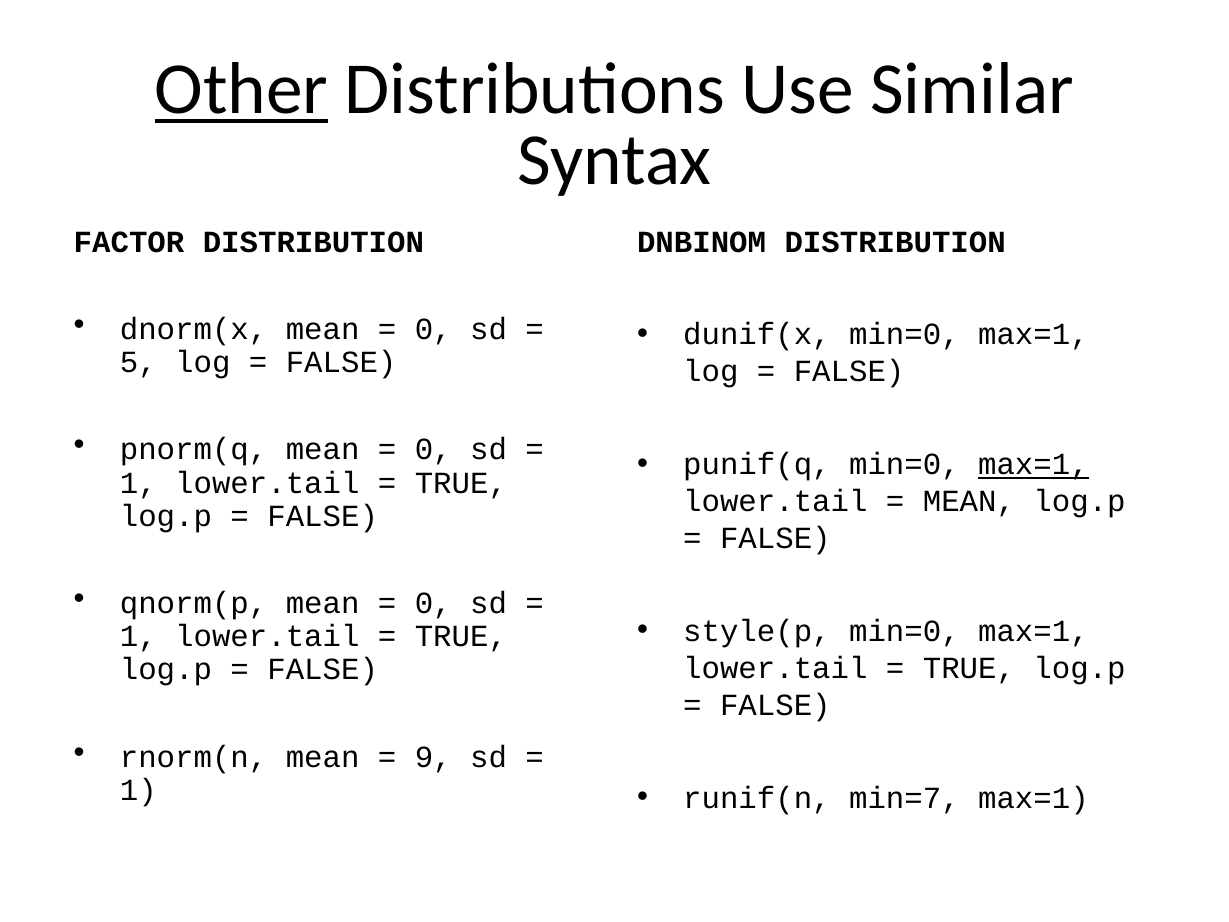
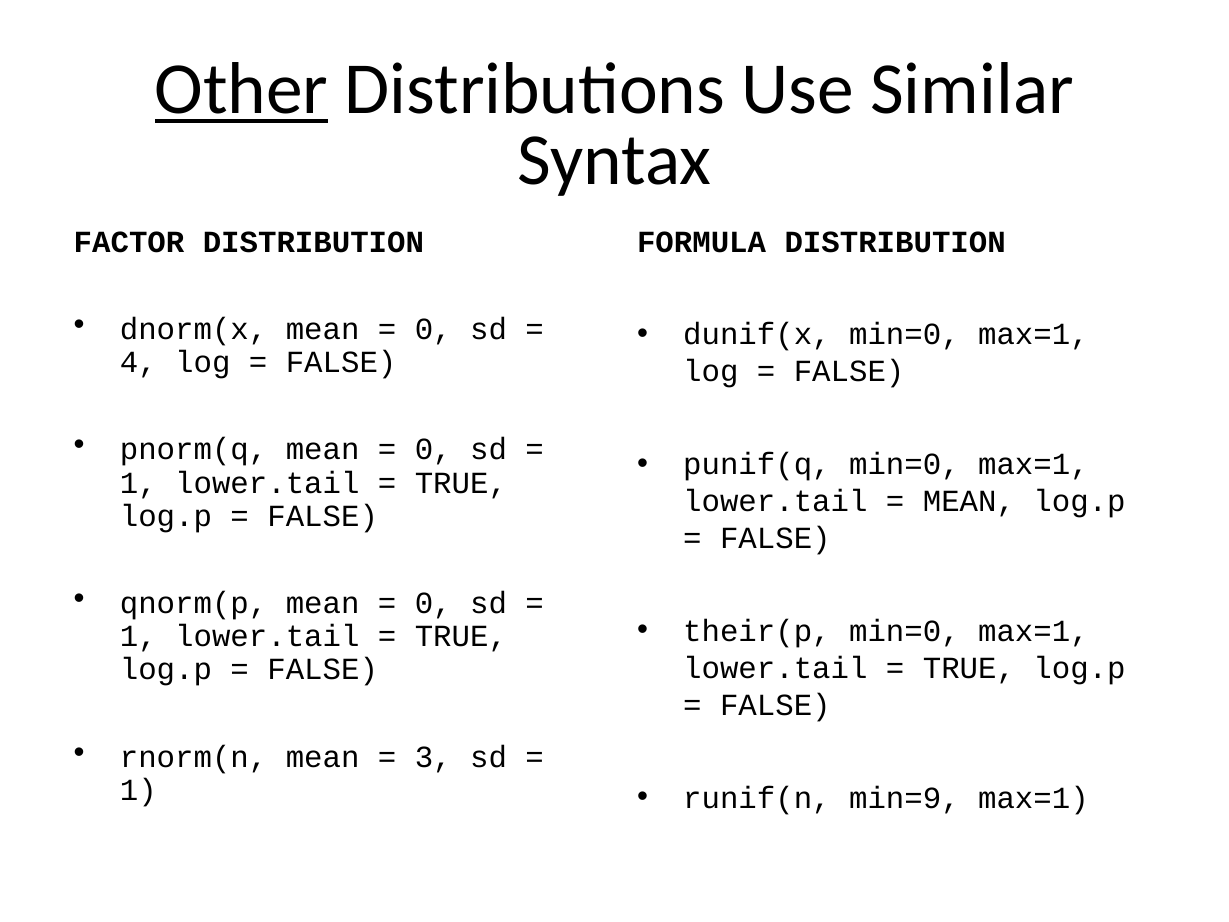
DNBINOM: DNBINOM -> FORMULA
5: 5 -> 4
max=1 at (1033, 464) underline: present -> none
style(p: style(p -> their(p
9: 9 -> 3
min=7: min=7 -> min=9
